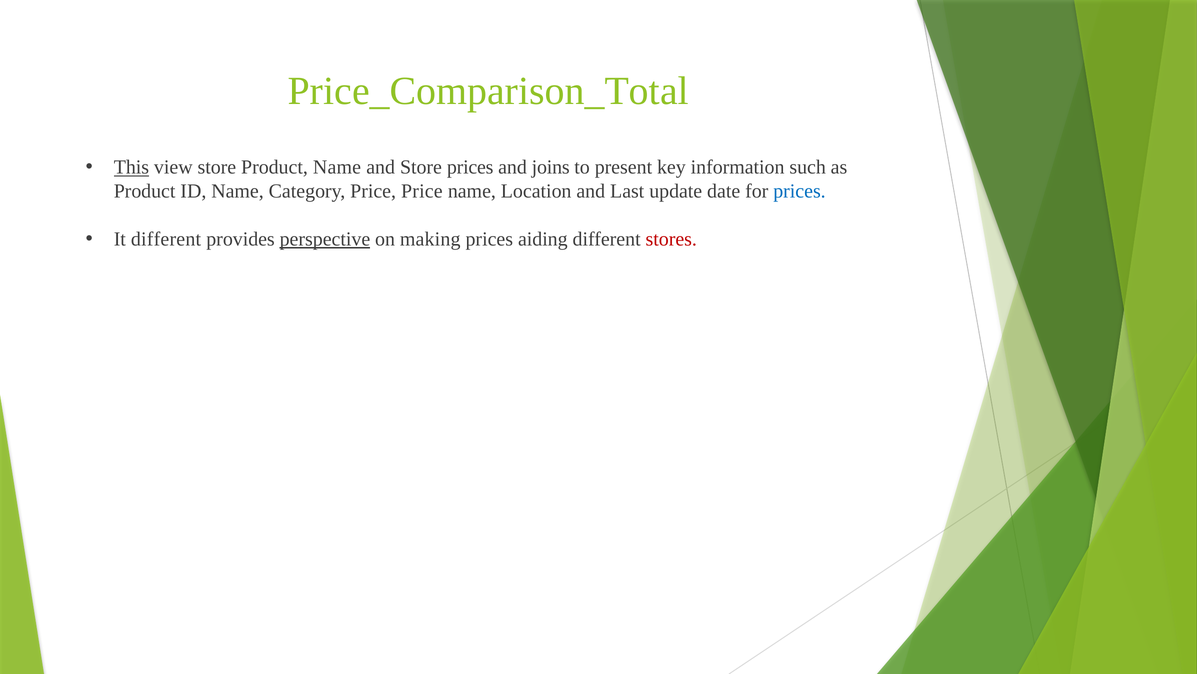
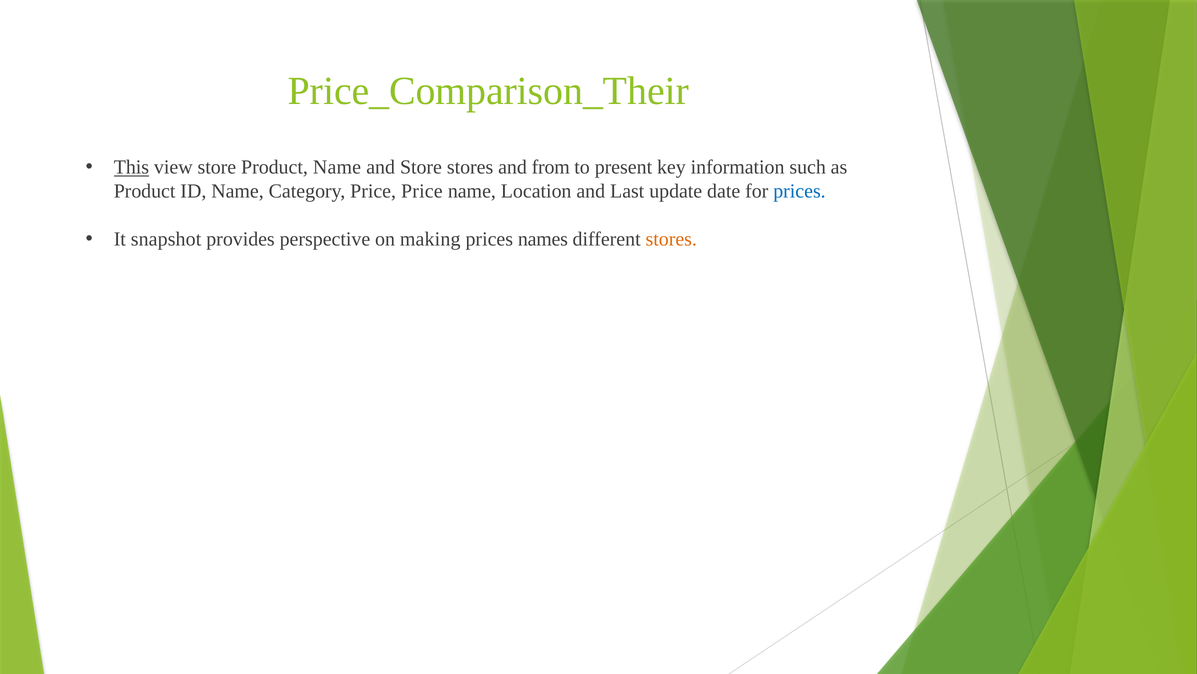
Price_Comparison_Total: Price_Comparison_Total -> Price_Comparison_Their
Store prices: prices -> stores
joins: joins -> from
It different: different -> snapshot
perspective underline: present -> none
aiding: aiding -> names
stores at (671, 239) colour: red -> orange
